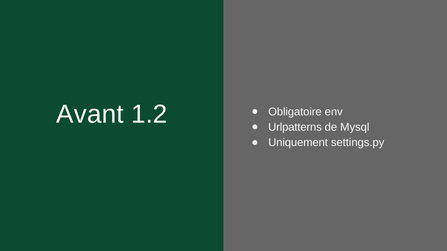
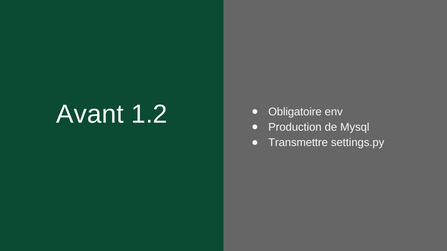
Urlpatterns: Urlpatterns -> Production
Uniquement: Uniquement -> Transmettre
